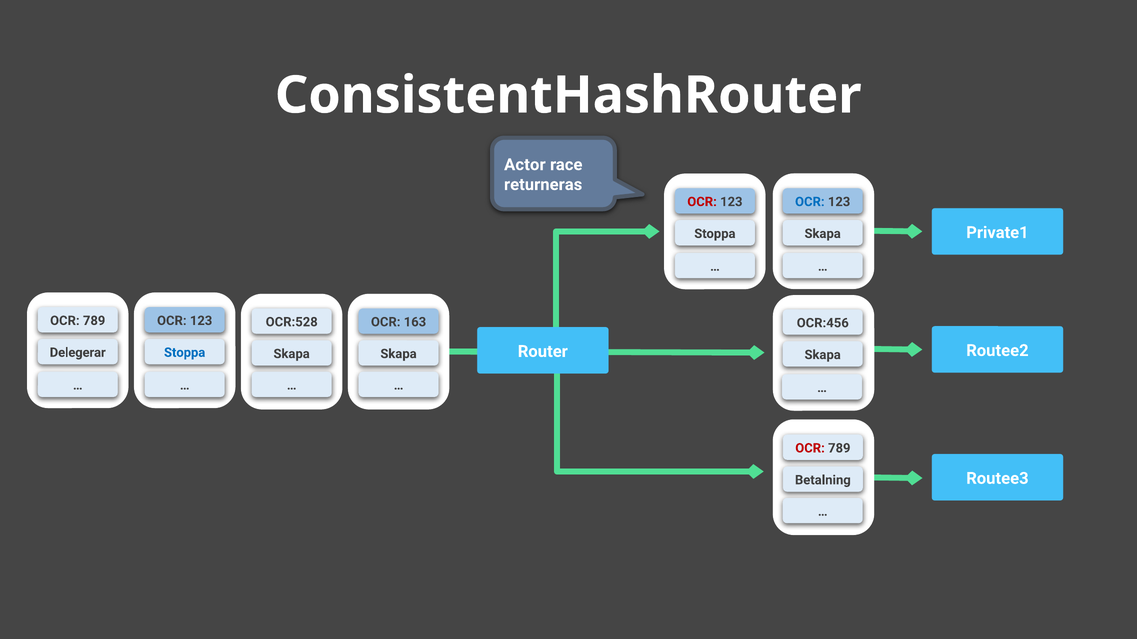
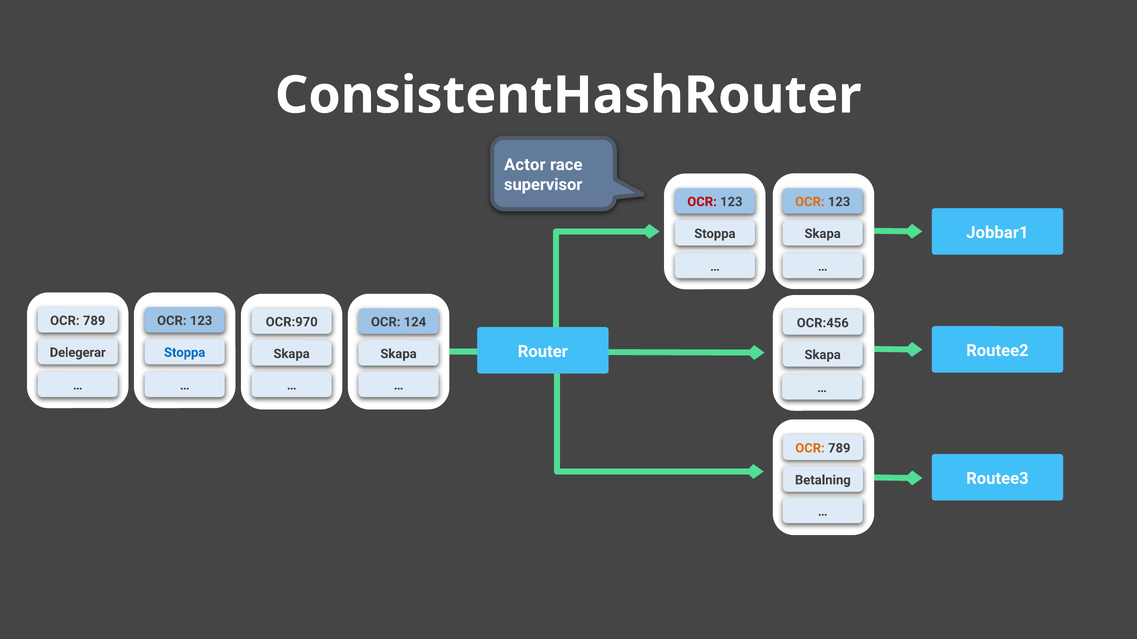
returneras: returneras -> supervisor
OCR at (810, 202) colour: blue -> orange
Private1: Private1 -> Jobbar1
OCR:528: OCR:528 -> OCR:970
163: 163 -> 124
OCR at (810, 449) colour: red -> orange
